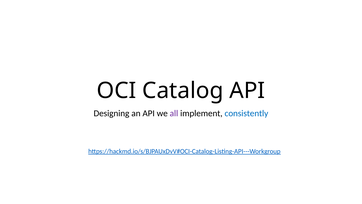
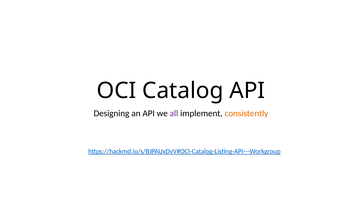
consistently colour: blue -> orange
